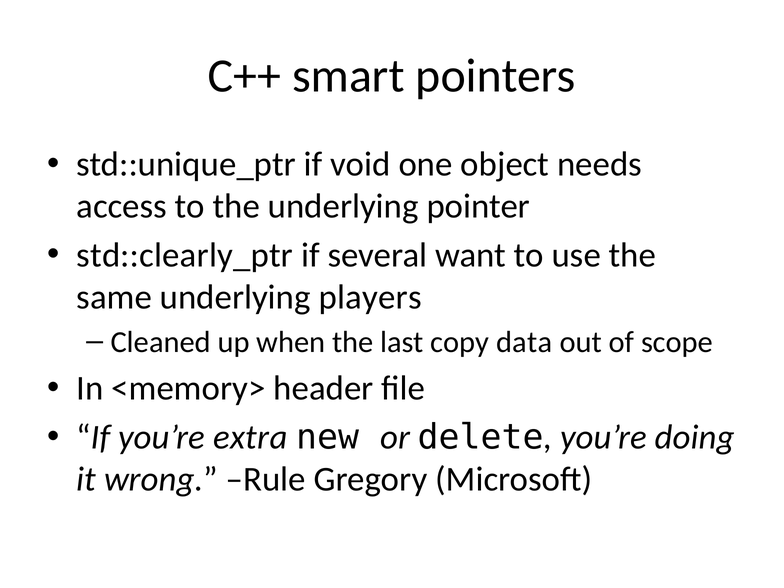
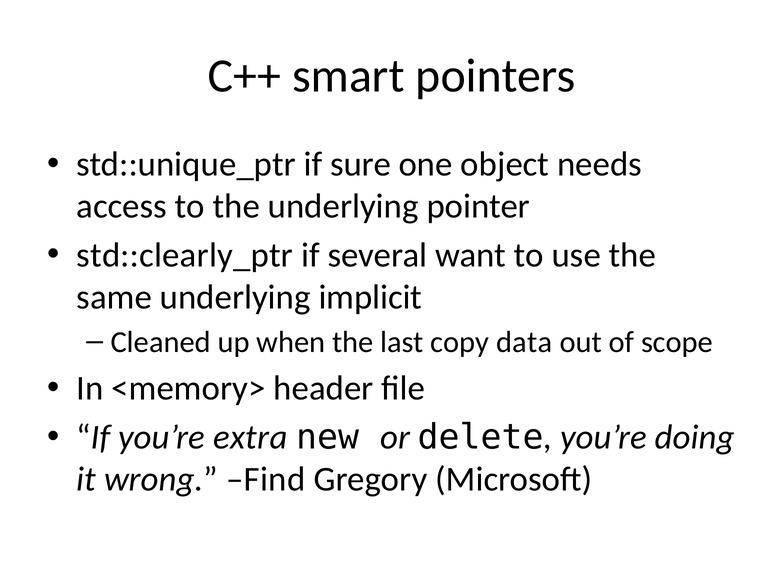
void: void -> sure
players: players -> implicit
Rule: Rule -> Find
